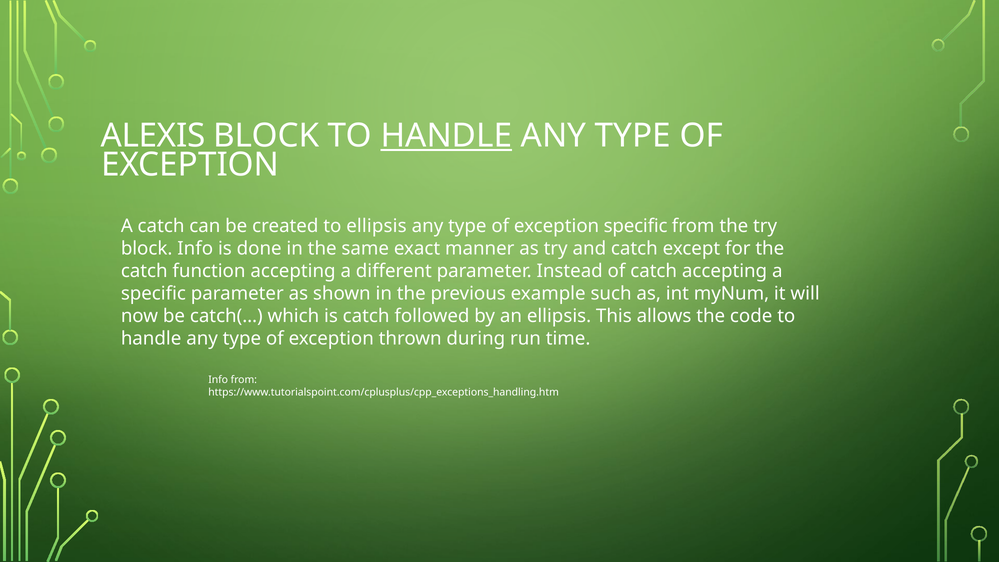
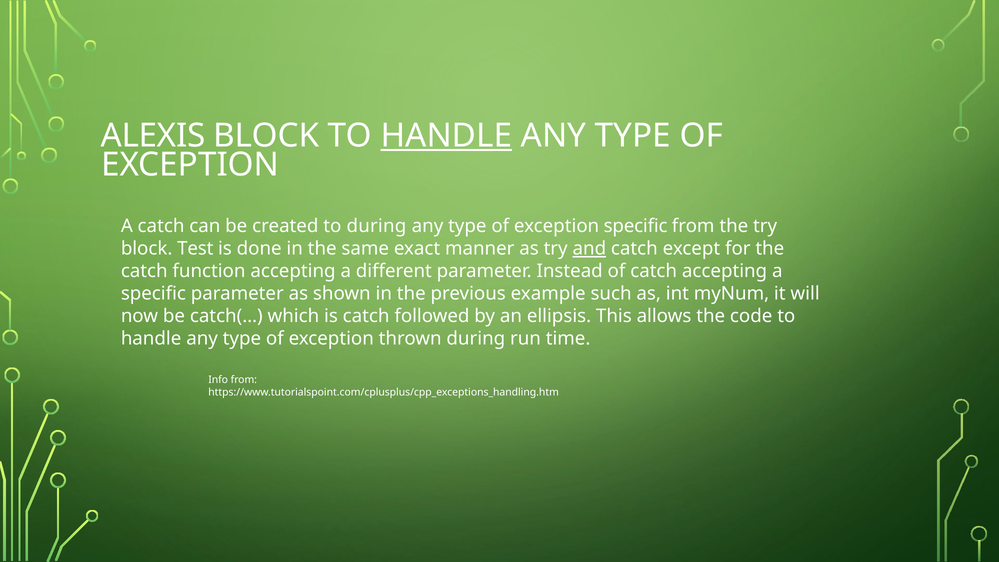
to ellipsis: ellipsis -> during
block Info: Info -> Test
and underline: none -> present
